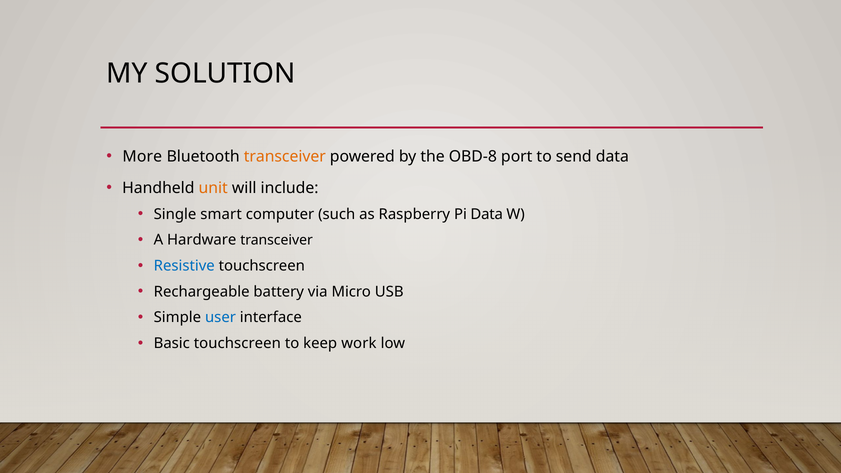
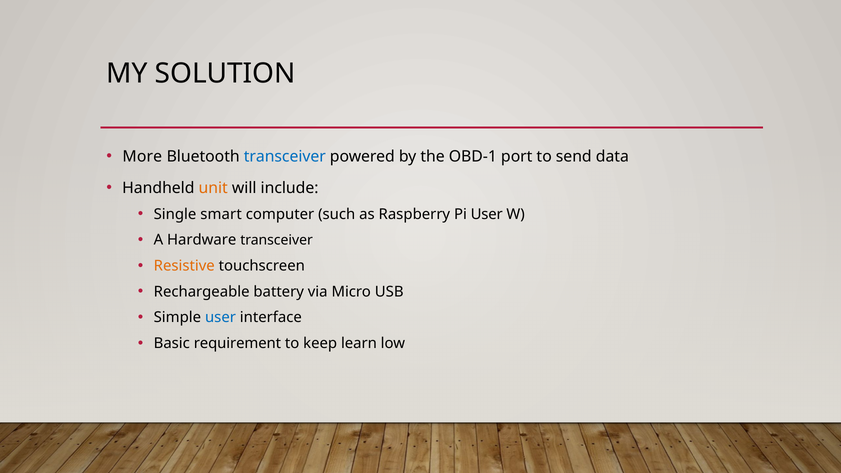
transceiver at (285, 157) colour: orange -> blue
OBD-8: OBD-8 -> OBD-1
Pi Data: Data -> User
Resistive colour: blue -> orange
Basic touchscreen: touchscreen -> requirement
work: work -> learn
